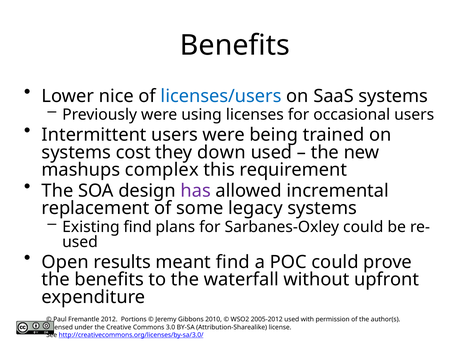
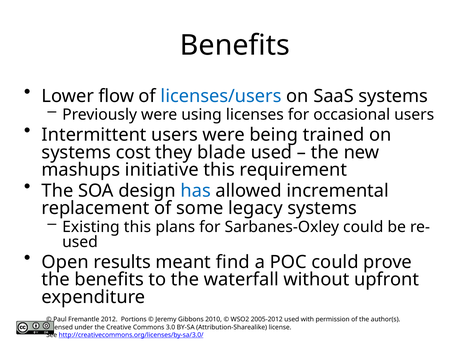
nice: nice -> flow
down: down -> blade
complex: complex -> initiative
has colour: purple -> blue
Existing find: find -> this
